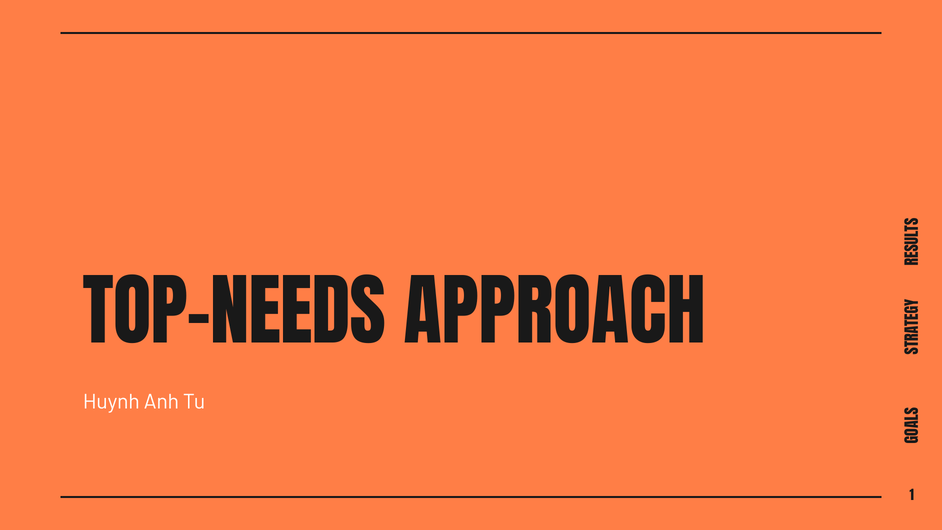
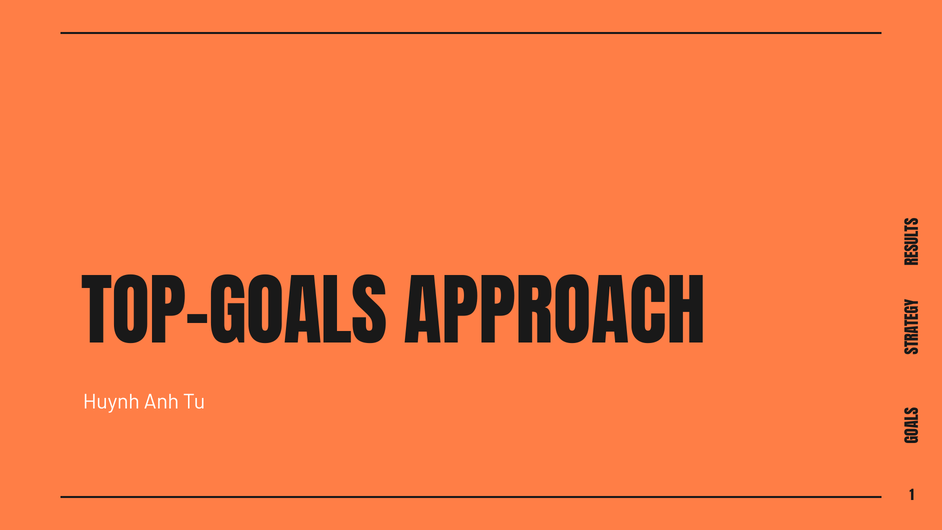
TOP-NEEDS: TOP-NEEDS -> TOP-GOALS
